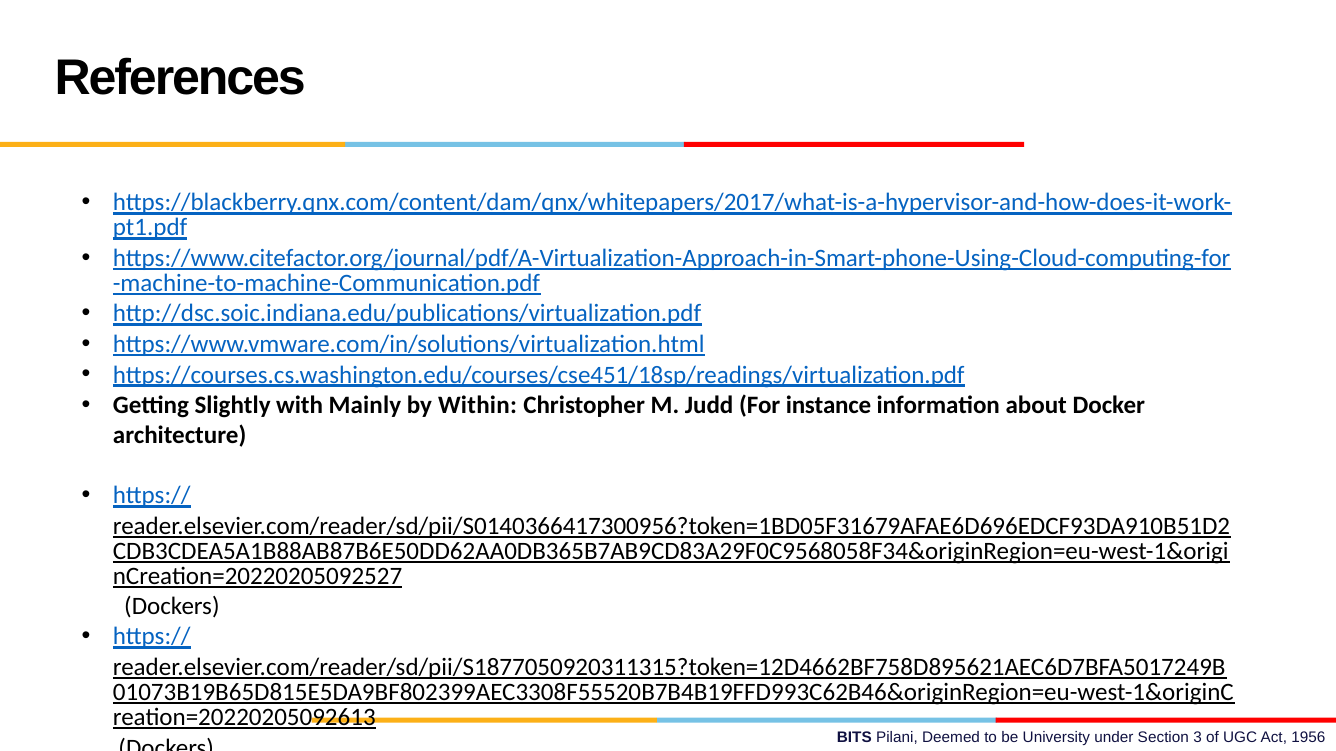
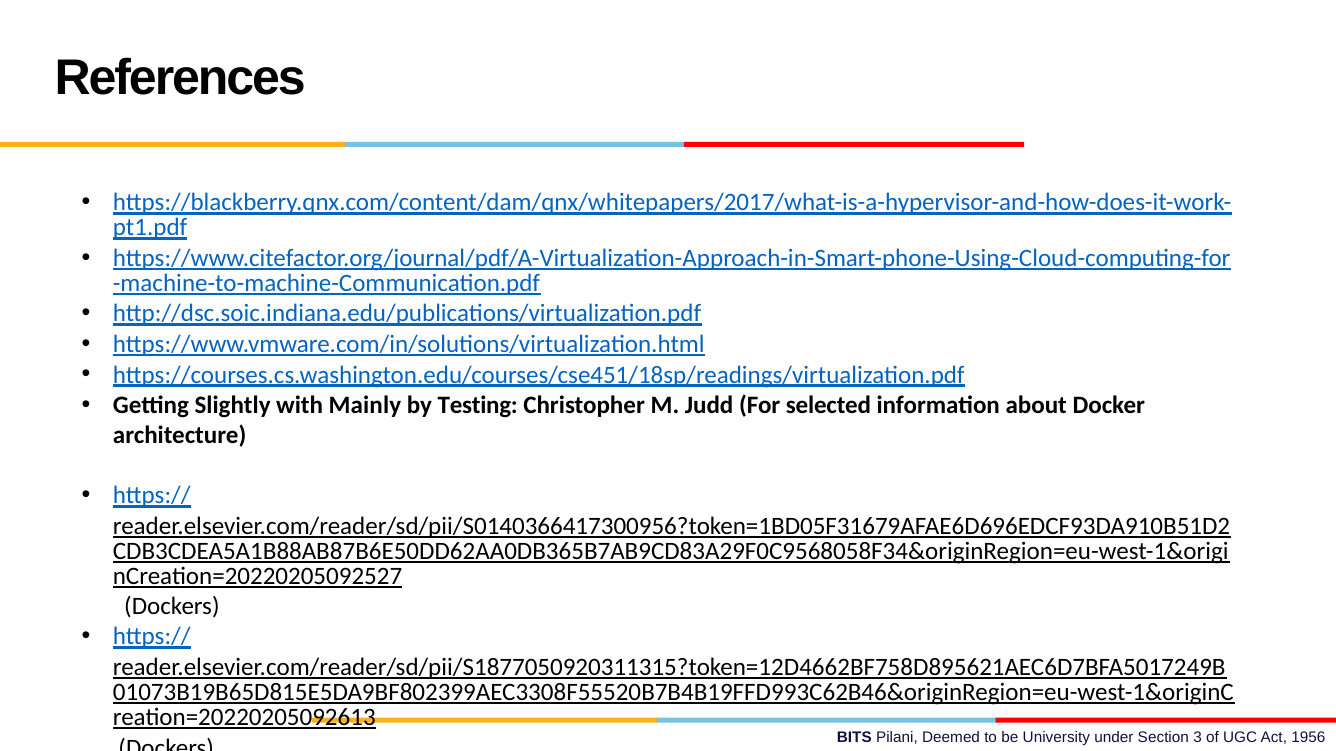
Within: Within -> Testing
instance: instance -> selected
